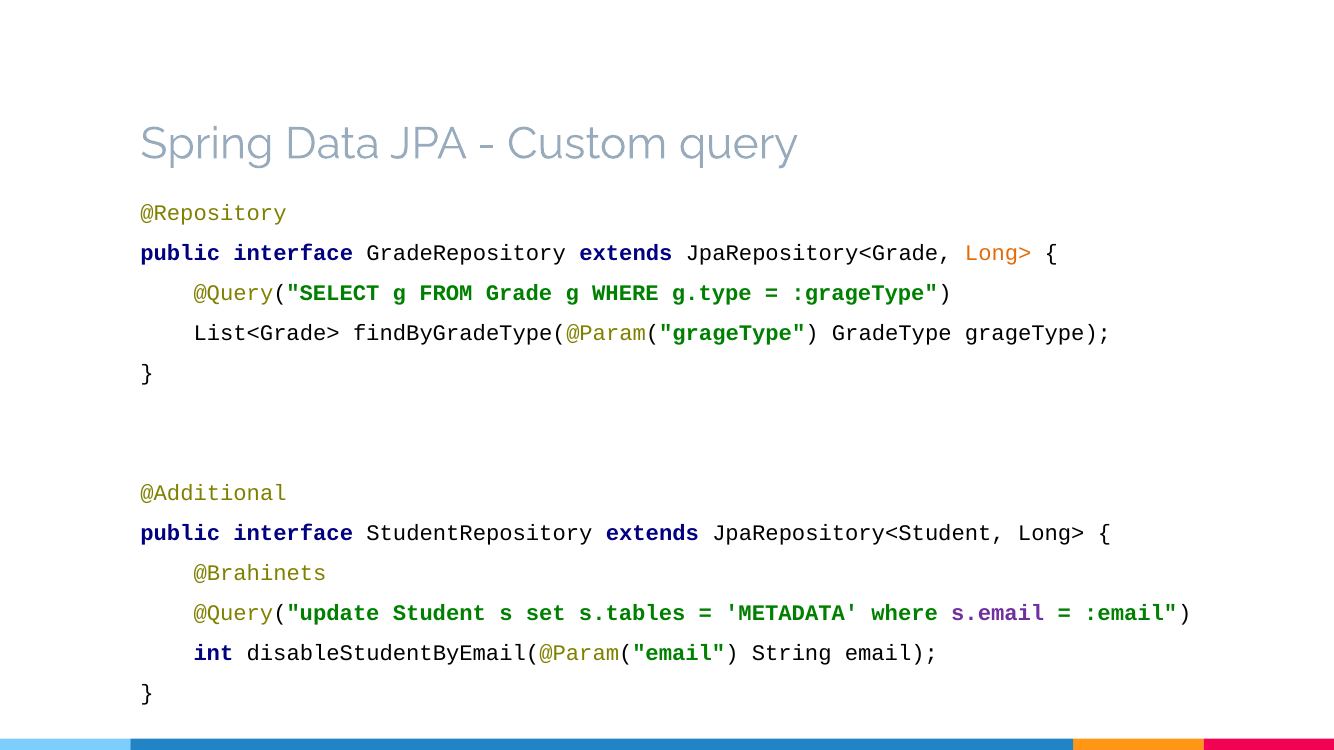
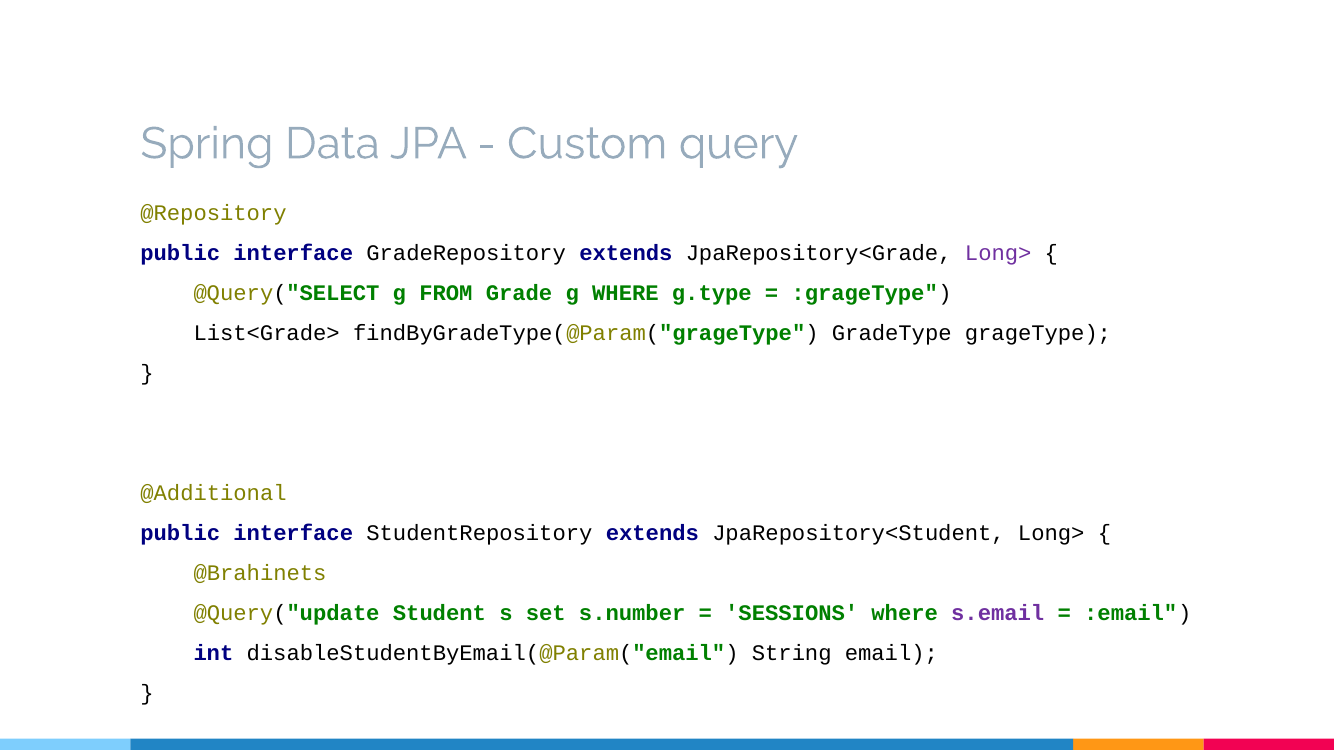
Long> at (998, 253) colour: orange -> purple
s.tables: s.tables -> s.number
METADATA: METADATA -> SESSIONS
